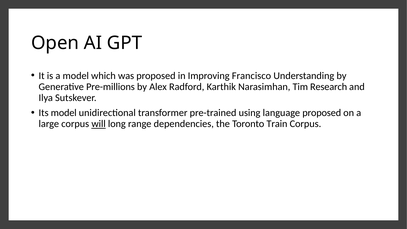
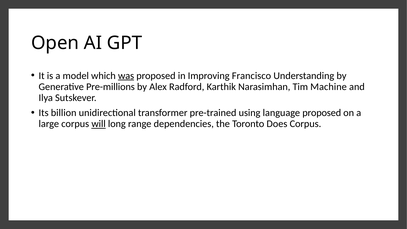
was underline: none -> present
Research: Research -> Machine
Its model: model -> billion
Train: Train -> Does
